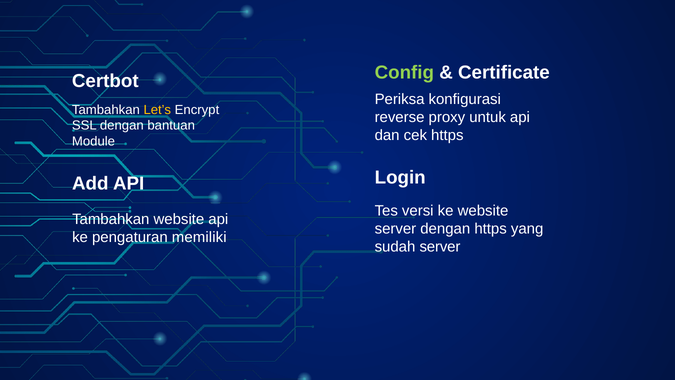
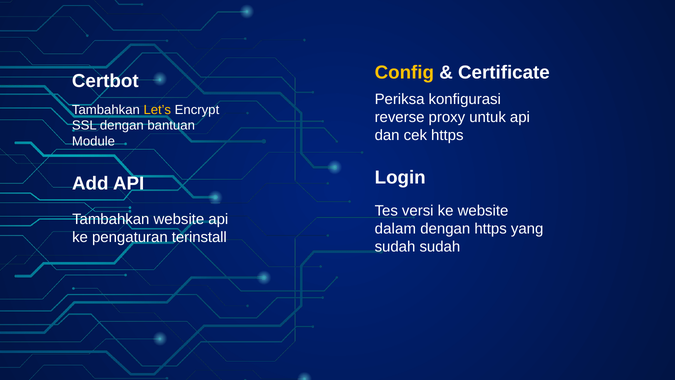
Config colour: light green -> yellow
server at (395, 228): server -> dalam
memiliki: memiliki -> terinstall
sudah server: server -> sudah
